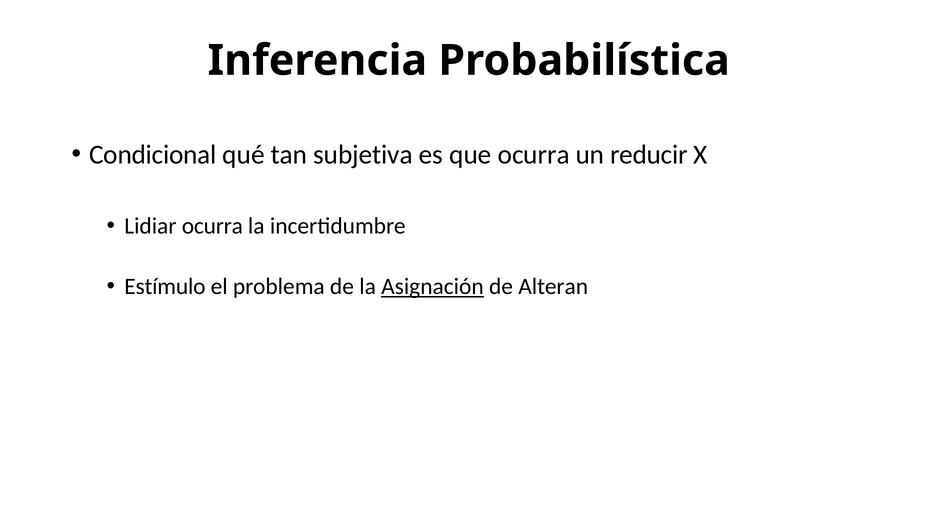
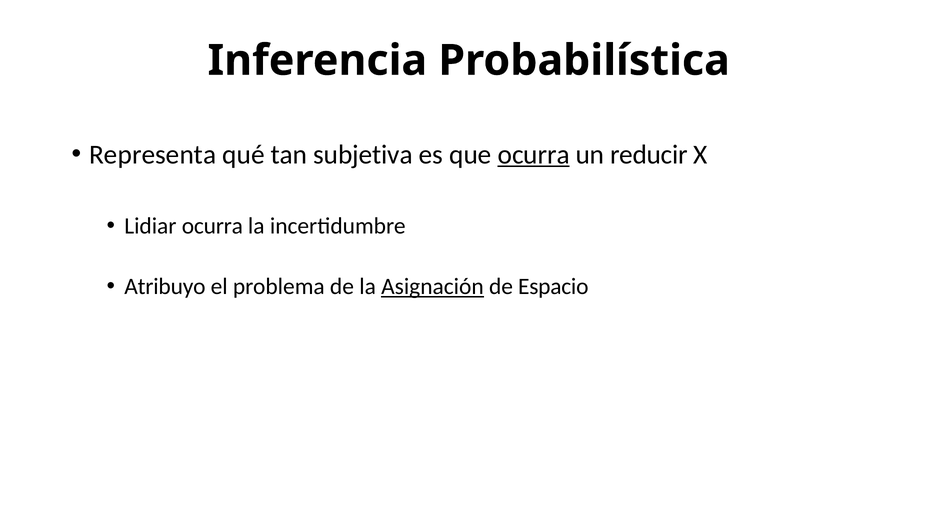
Condicional: Condicional -> Representa
ocurra at (534, 154) underline: none -> present
Estímulo: Estímulo -> Atribuyo
Alteran: Alteran -> Espacio
